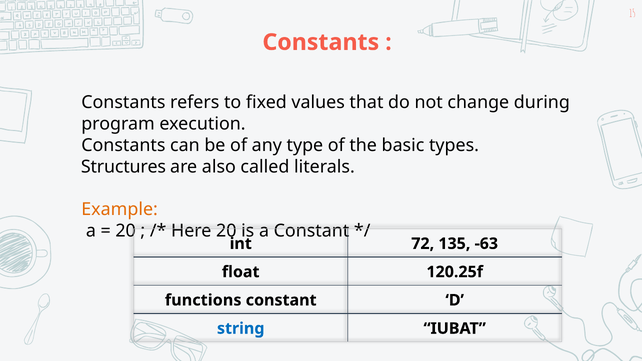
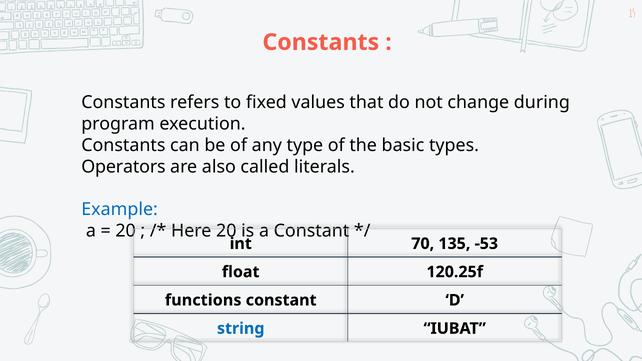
Structures: Structures -> Operators
Example colour: orange -> blue
72: 72 -> 70
-63: -63 -> -53
